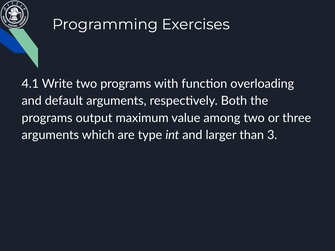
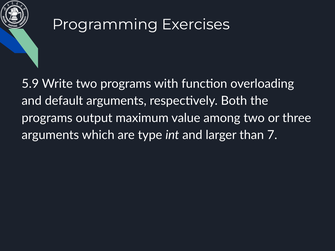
4.1: 4.1 -> 5.9
3: 3 -> 7
